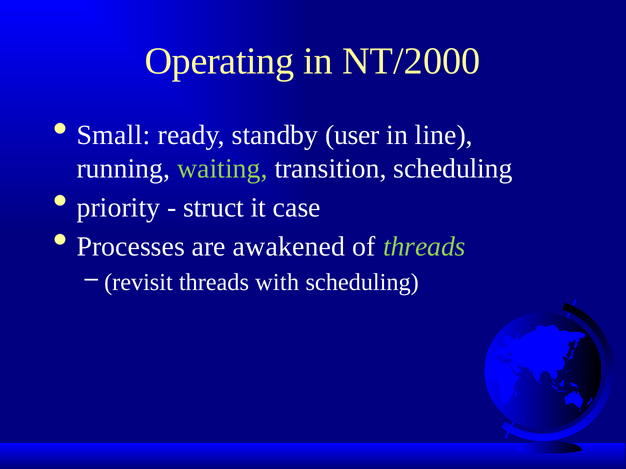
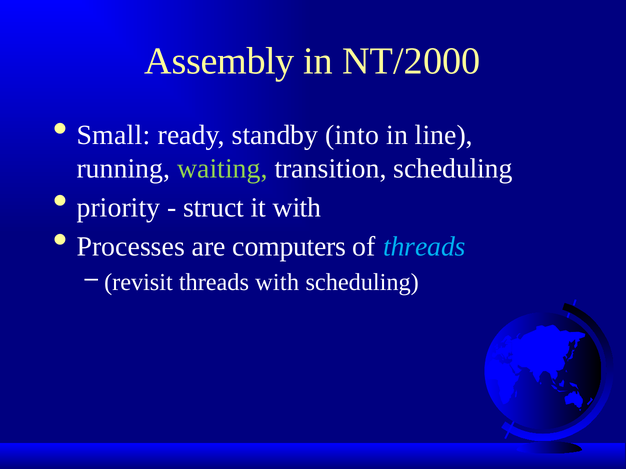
Operating: Operating -> Assembly
user: user -> into
it case: case -> with
awakened: awakened -> computers
threads at (424, 247) colour: light green -> light blue
